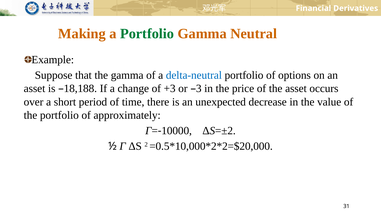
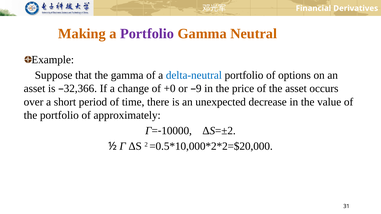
Portfolio at (147, 34) colour: green -> purple
18,188: 18,188 -> 32,366
+3: +3 -> +0
3: 3 -> 9
